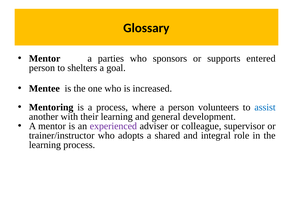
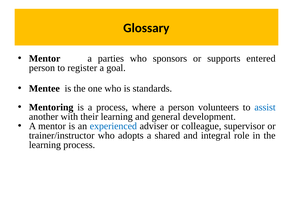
shelters: shelters -> register
increased: increased -> standards
experienced colour: purple -> blue
